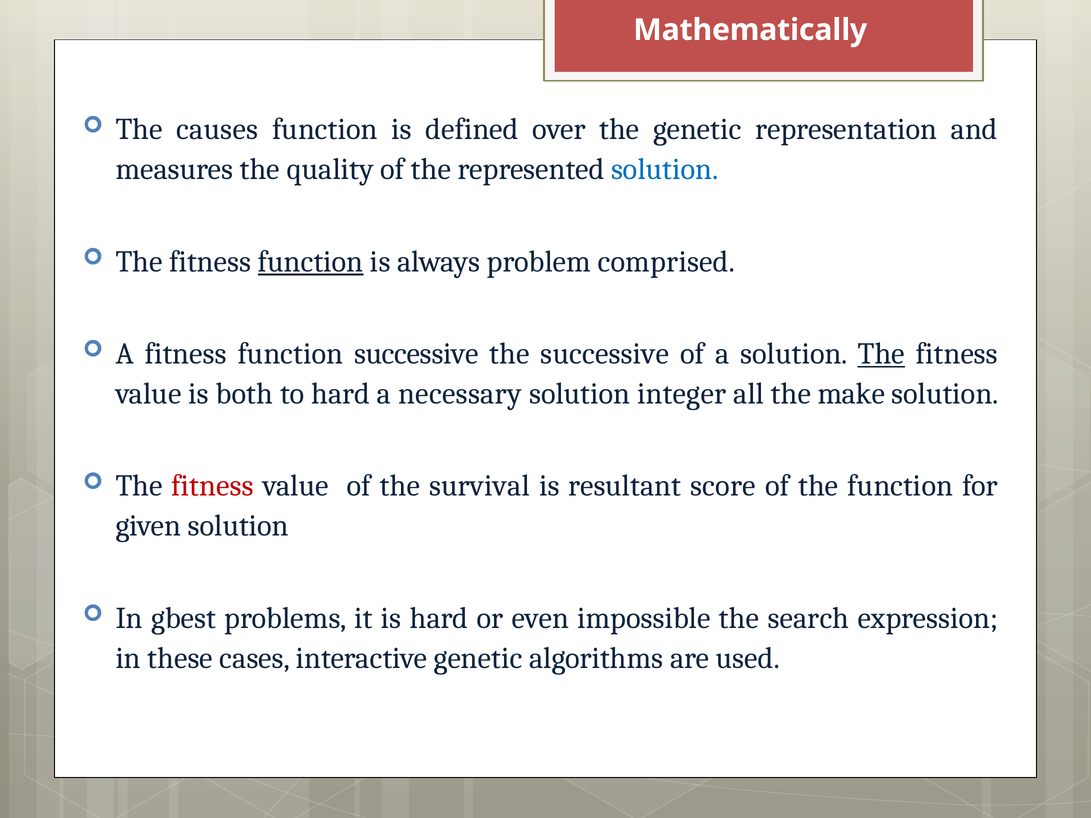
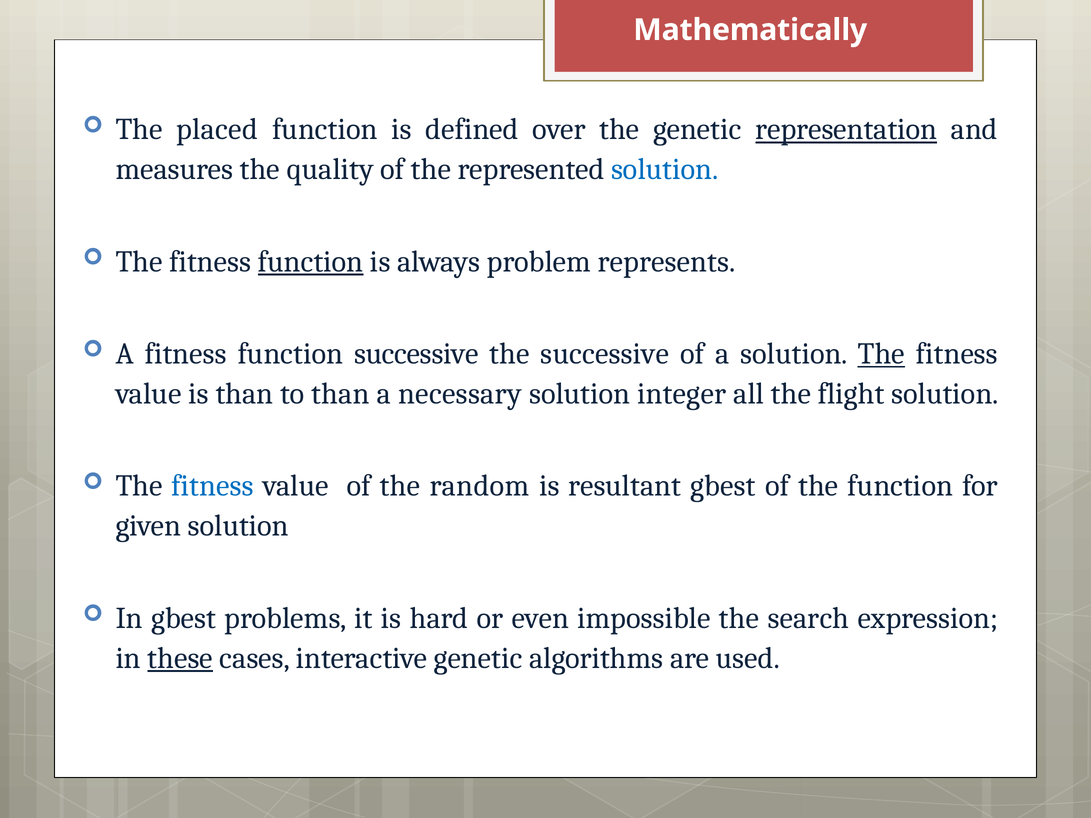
causes: causes -> placed
representation underline: none -> present
comprised: comprised -> represents
is both: both -> than
to hard: hard -> than
make: make -> flight
fitness at (212, 486) colour: red -> blue
survival: survival -> random
resultant score: score -> gbest
these underline: none -> present
